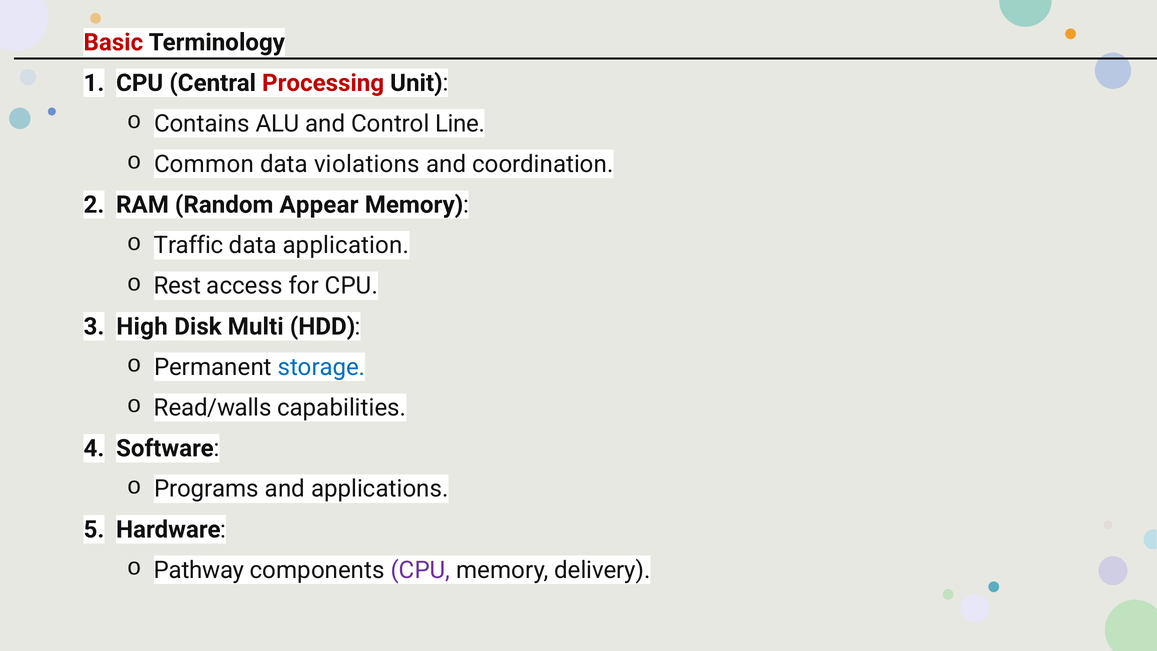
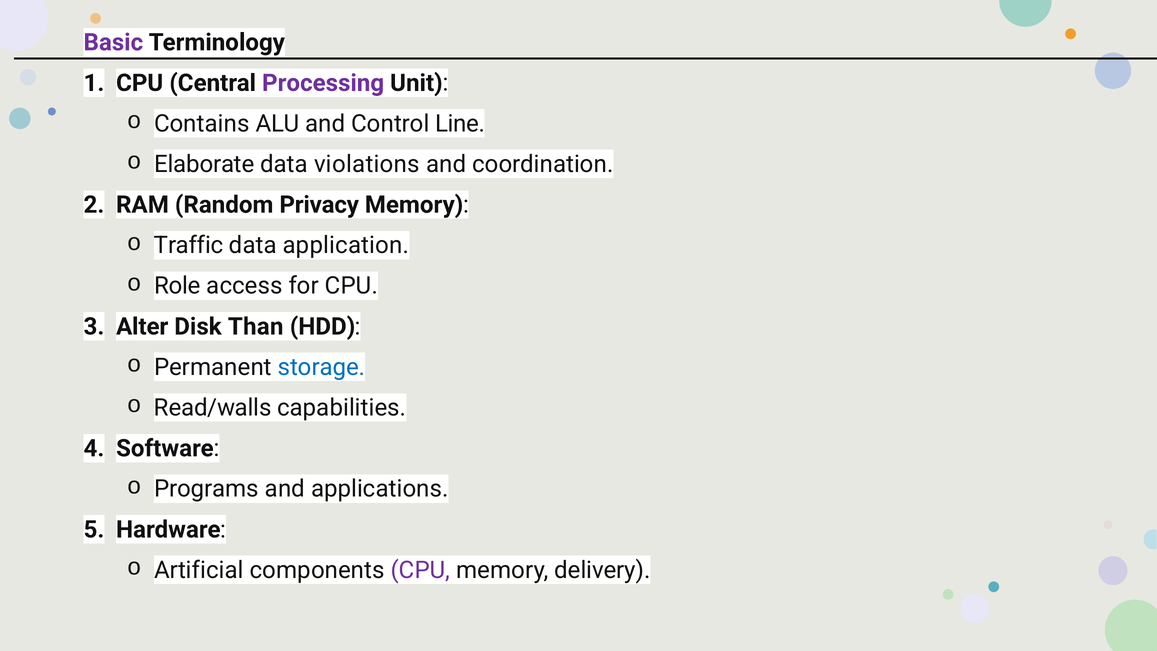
Basic colour: red -> purple
Processing colour: red -> purple
Common: Common -> Elaborate
Appear: Appear -> Privacy
Rest: Rest -> Role
High: High -> Alter
Multi: Multi -> Than
Pathway: Pathway -> Artificial
